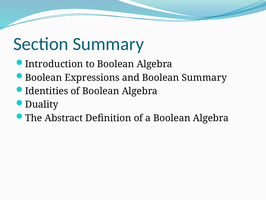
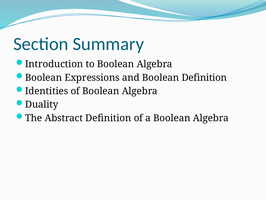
Boolean Summary: Summary -> Definition
